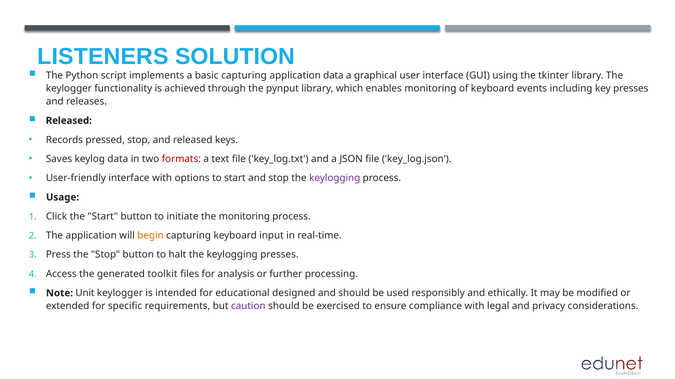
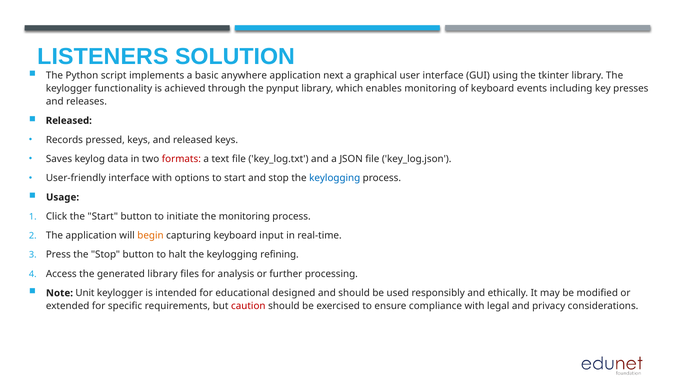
basic capturing: capturing -> anywhere
application data: data -> next
pressed stop: stop -> keys
keylogging at (335, 178) colour: purple -> blue
keylogging presses: presses -> refining
generated toolkit: toolkit -> library
caution colour: purple -> red
